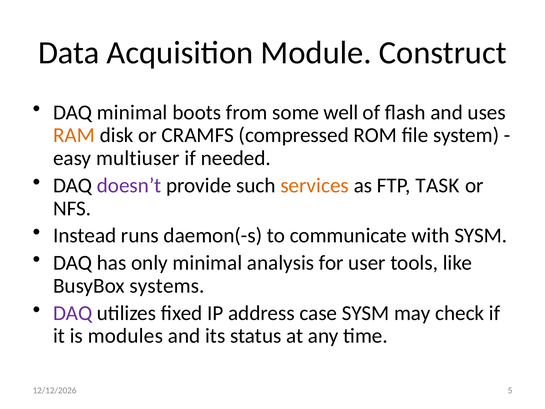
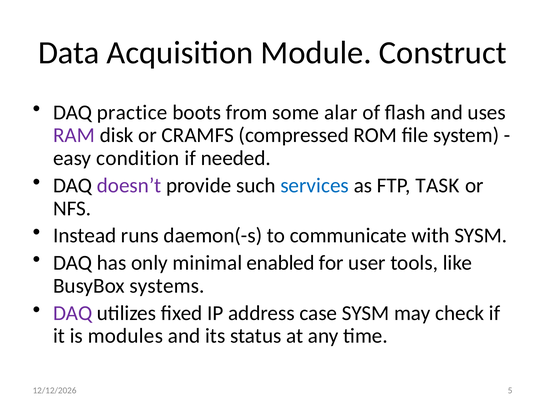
DAQ minimal: minimal -> practice
well: well -> alar
RAM colour: orange -> purple
multiuser: multiuser -> condition
services colour: orange -> blue
analysis: analysis -> enabled
